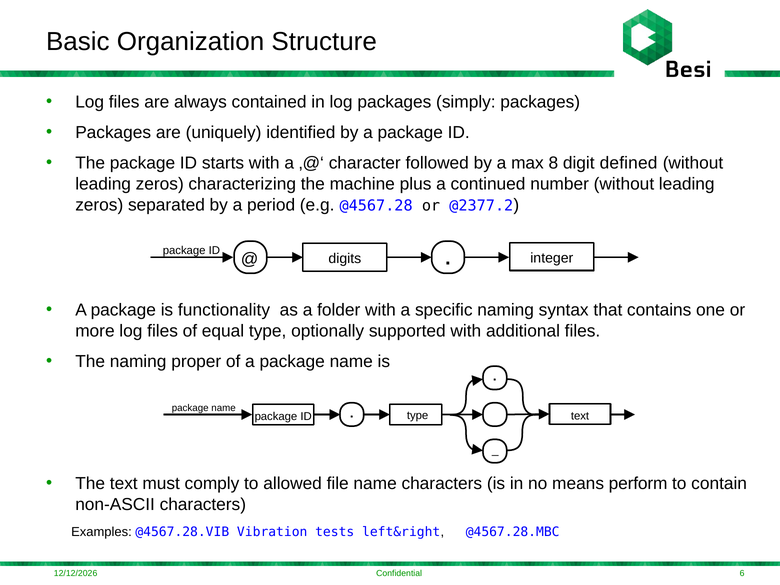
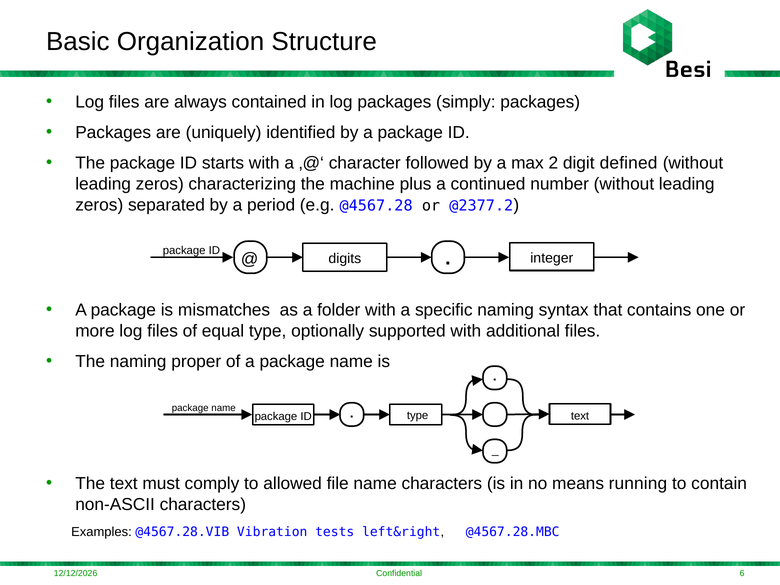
8: 8 -> 2
functionality: functionality -> mismatches
perform: perform -> running
